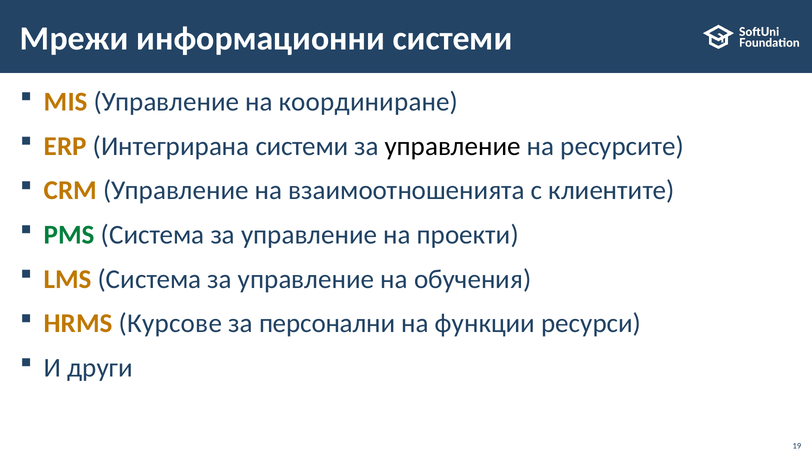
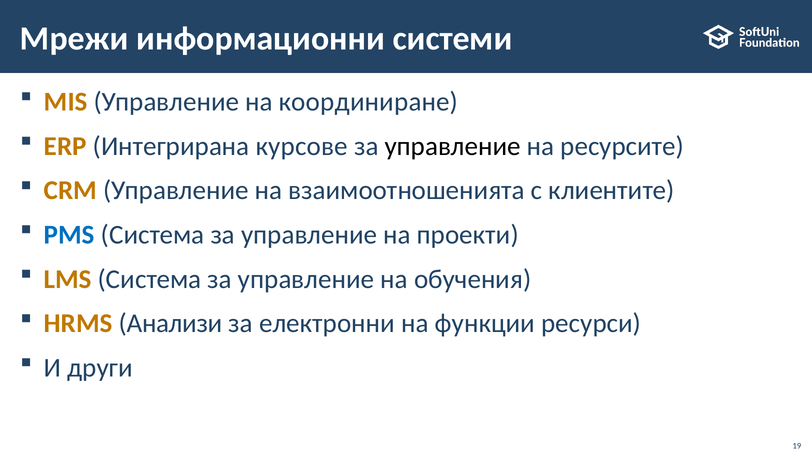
Интегрирана системи: системи -> курсове
PMS colour: green -> blue
Курсове: Курсове -> Анализи
персонални: персонални -> електронни
